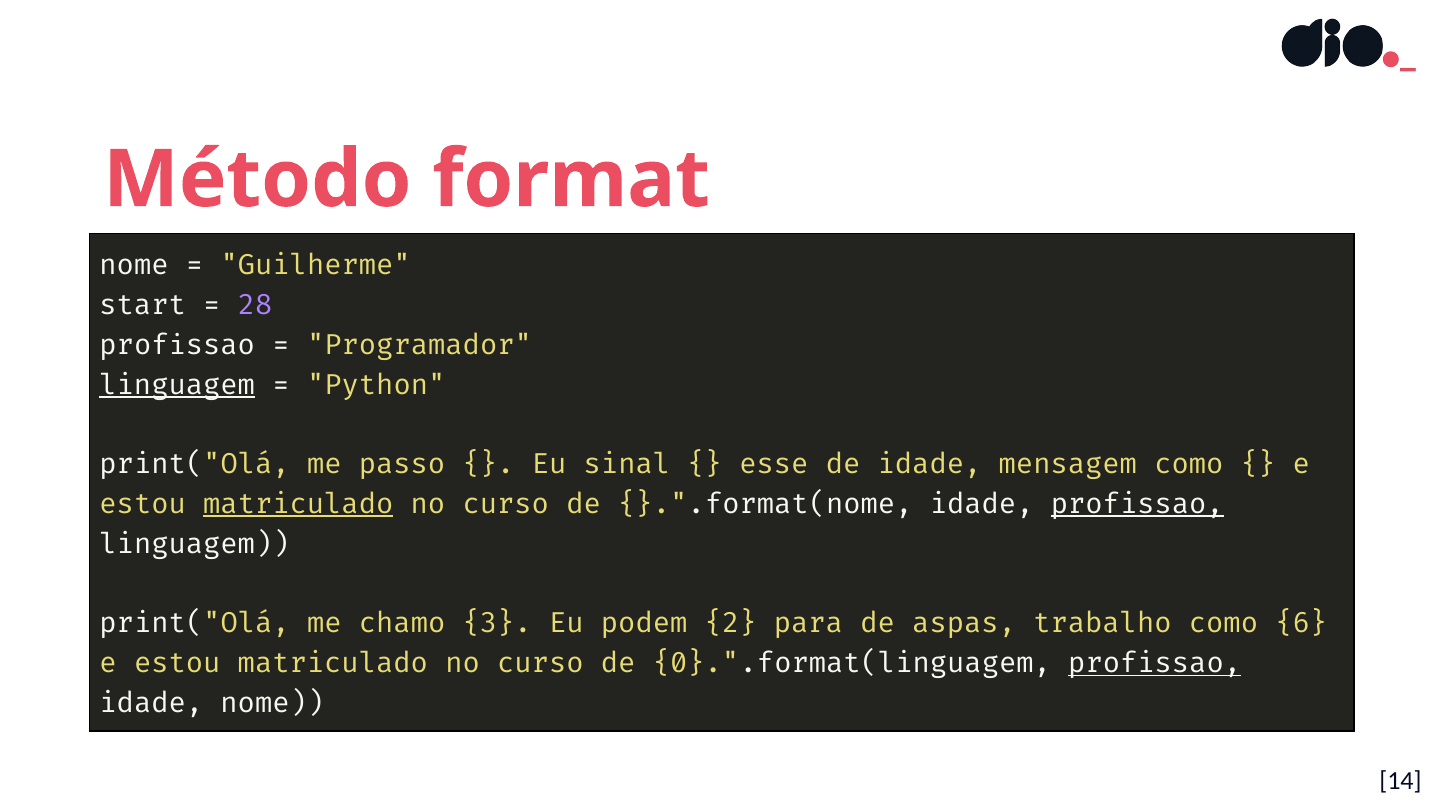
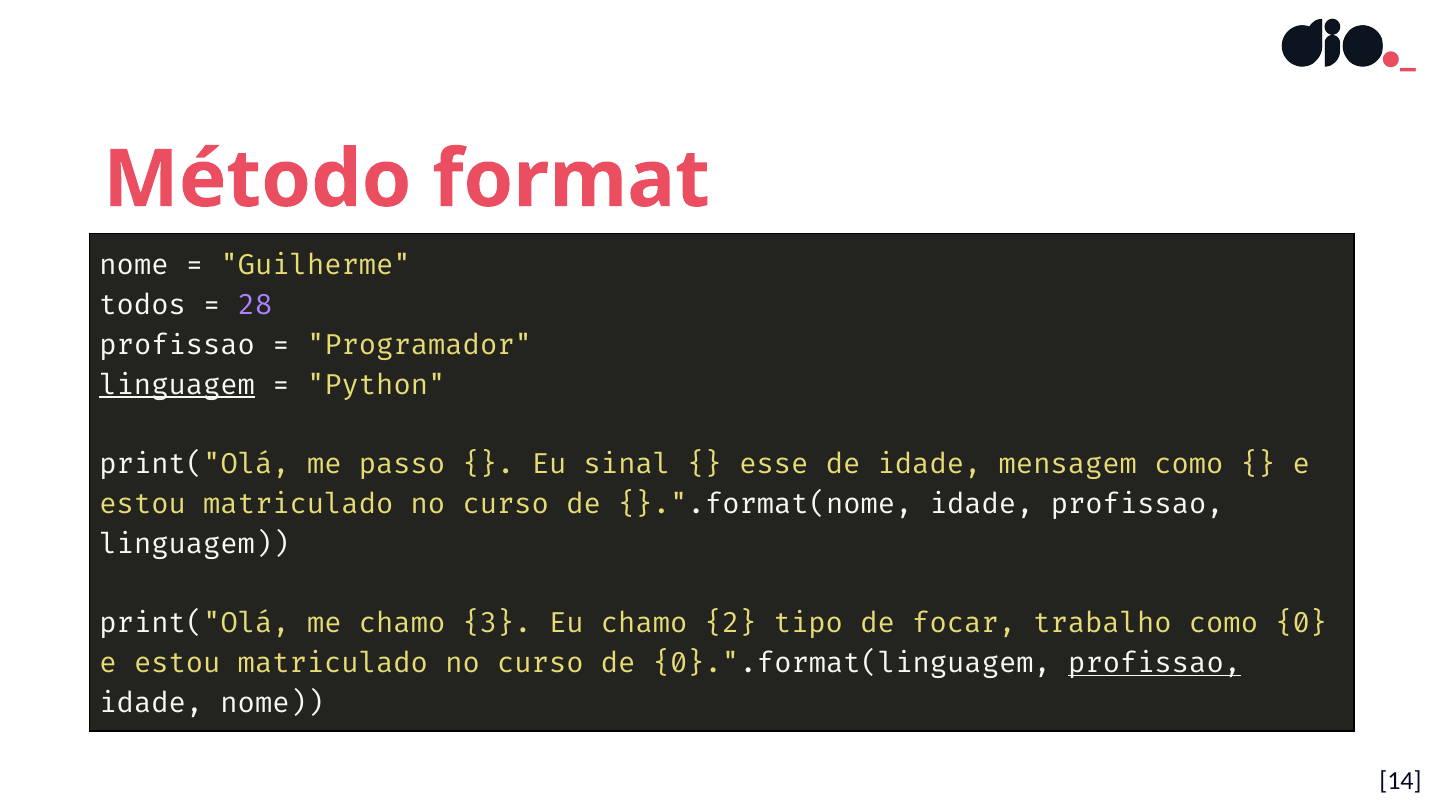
start: start -> todos
matriculado at (298, 504) underline: present -> none
profissao at (1137, 504) underline: present -> none
Eu podem: podem -> chamo
para: para -> tipo
aspas: aspas -> focar
6: 6 -> 0
